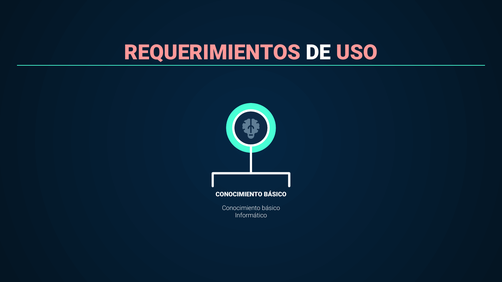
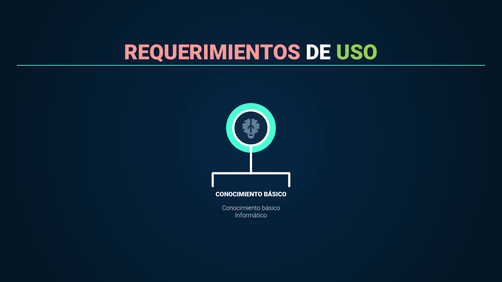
USO colour: pink -> light green
